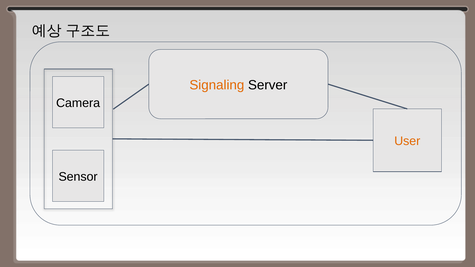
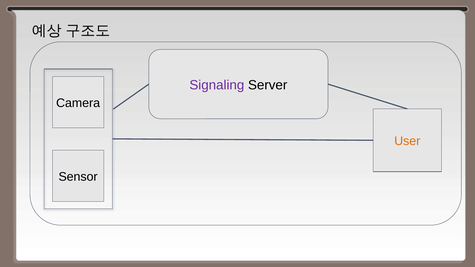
Signaling colour: orange -> purple
